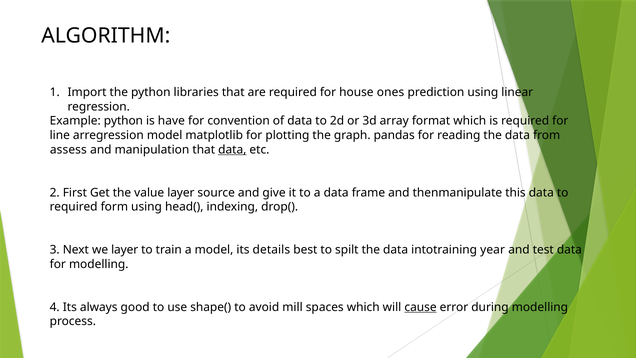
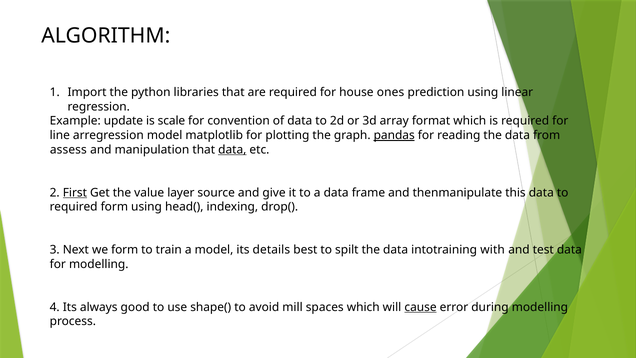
Example python: python -> update
have: have -> scale
pandas underline: none -> present
First underline: none -> present
we layer: layer -> form
year: year -> with
